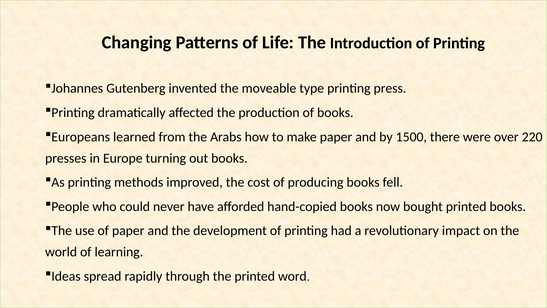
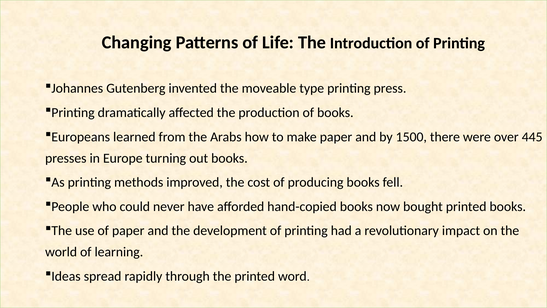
220: 220 -> 445
